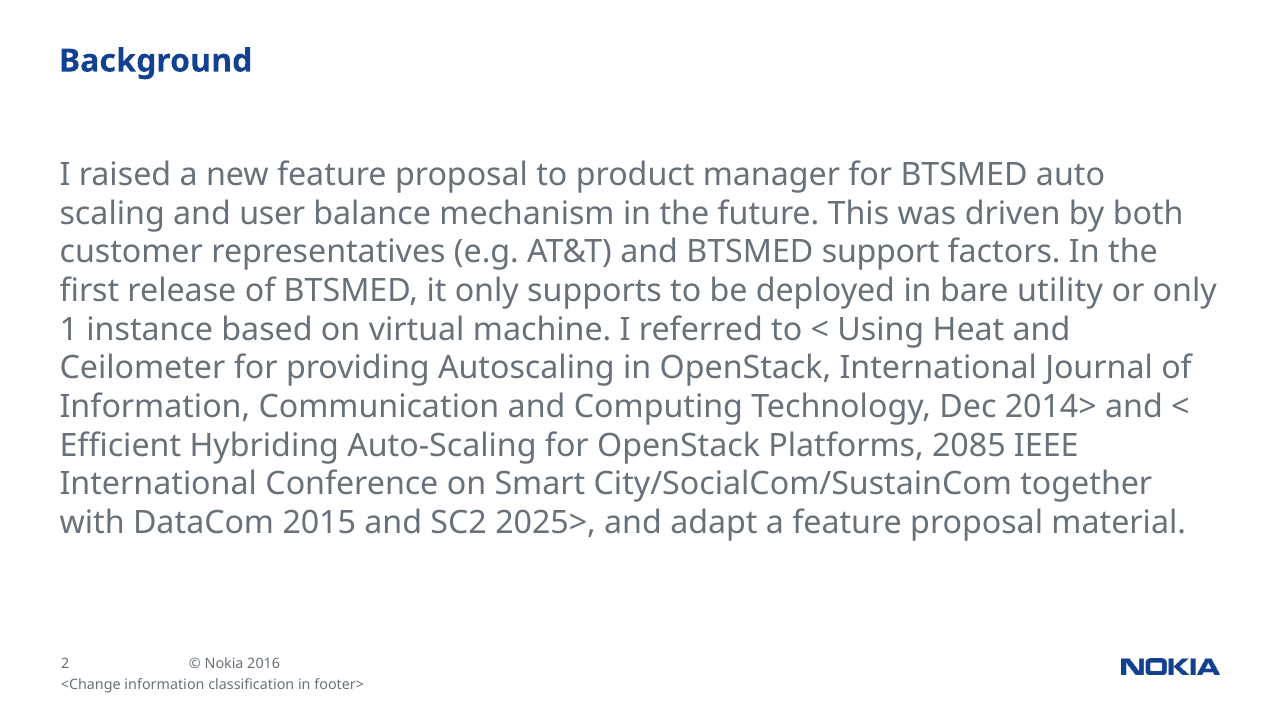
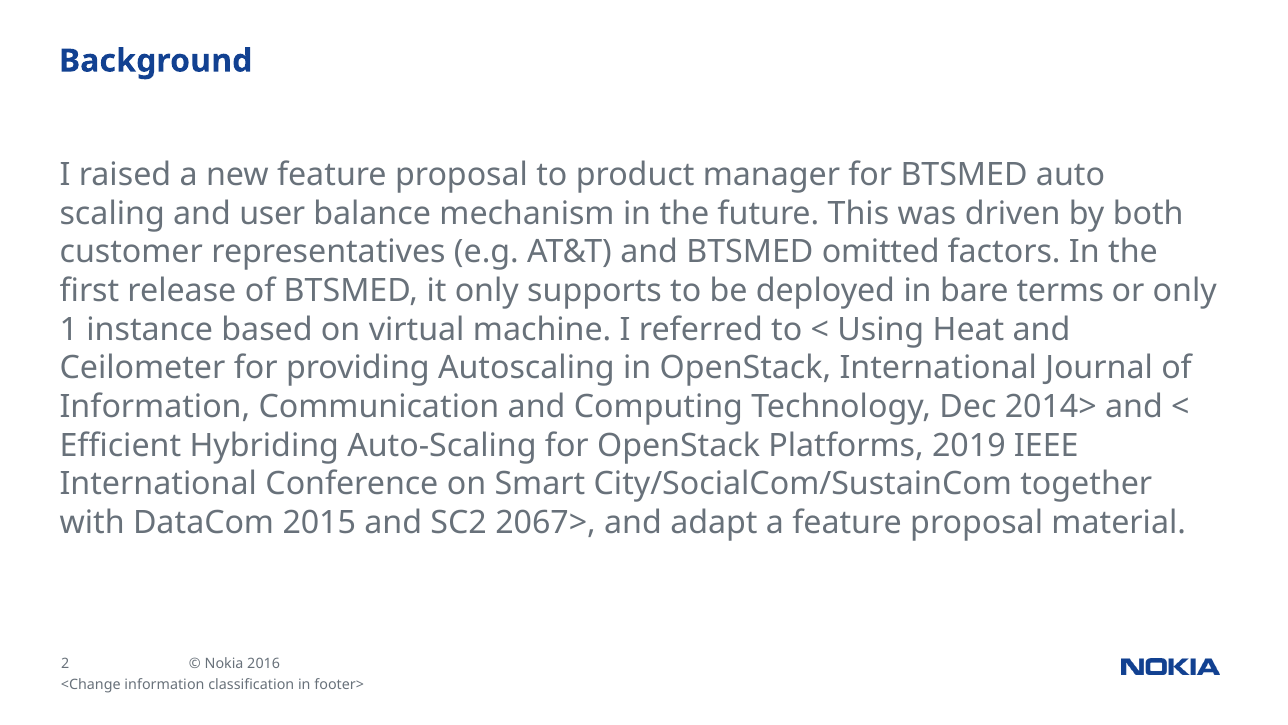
support: support -> omitted
utility: utility -> terms
2085: 2085 -> 2019
2025>: 2025> -> 2067>
